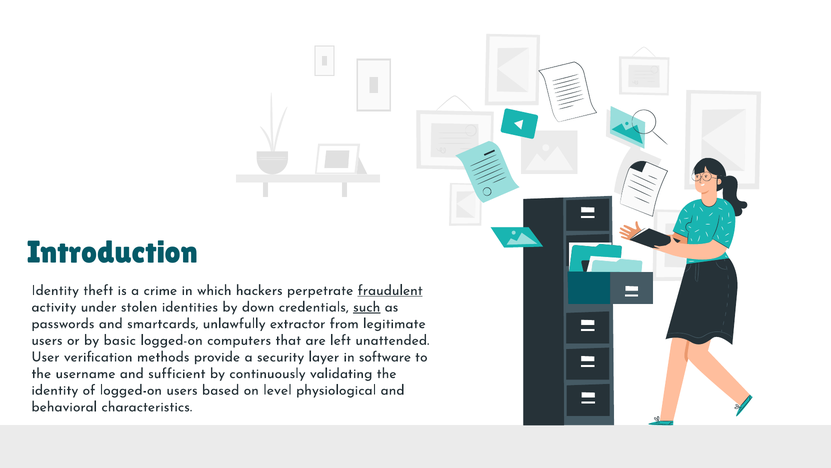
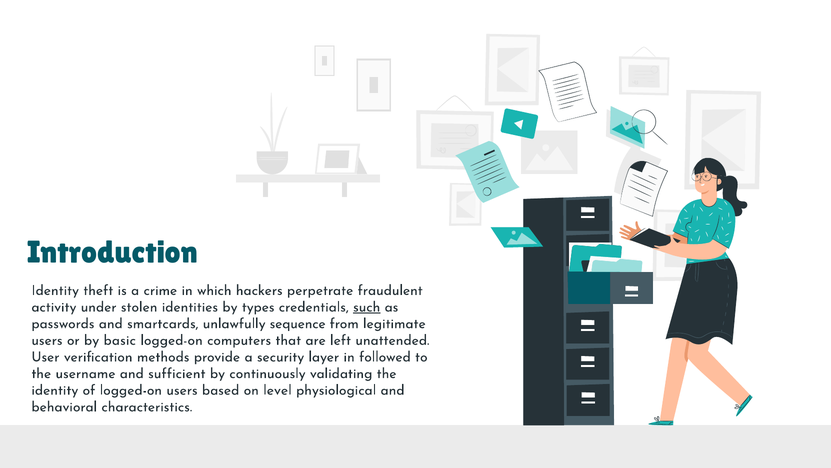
fraudulent underline: present -> none
down: down -> types
extractor: extractor -> sequence
software: software -> followed
